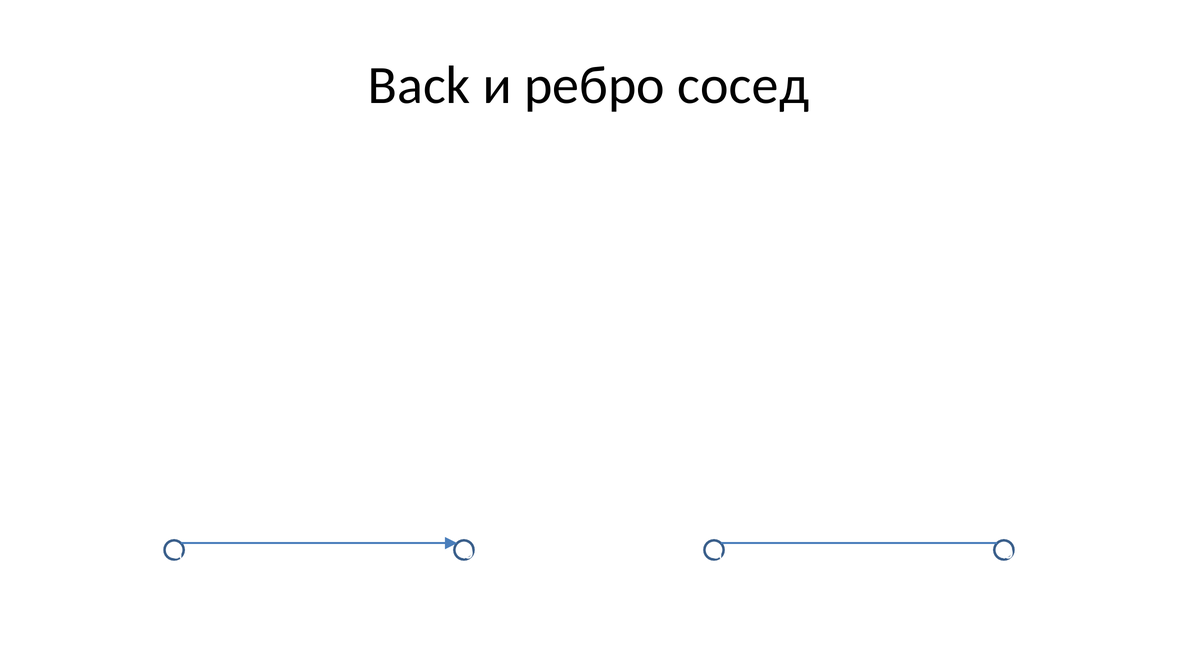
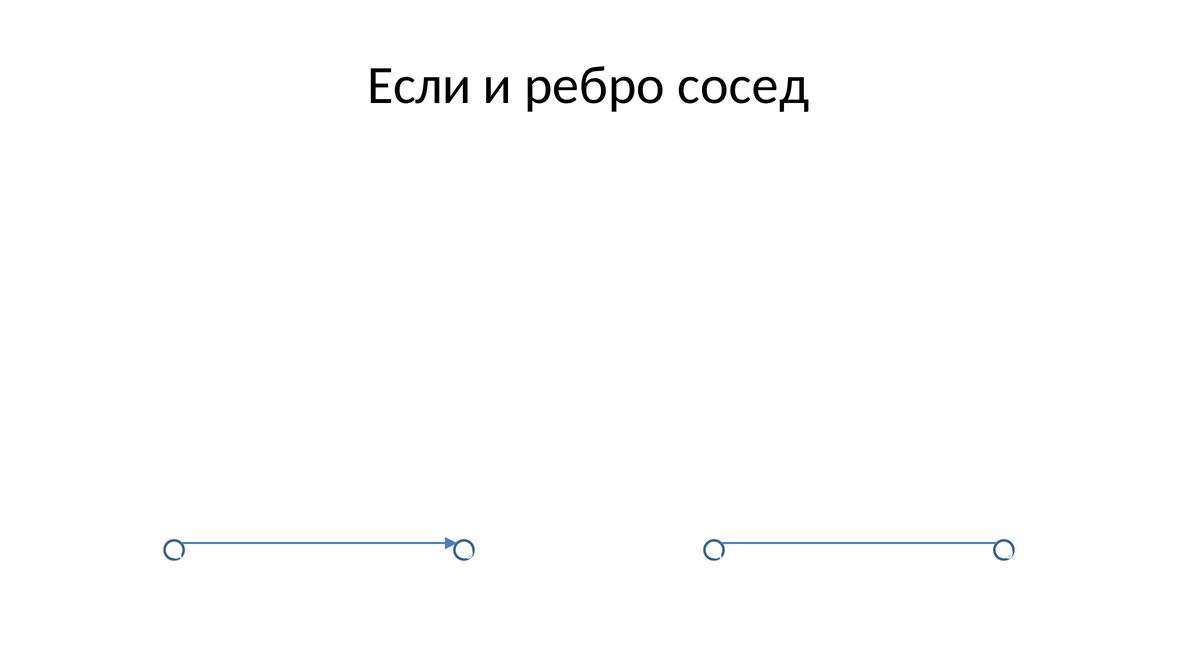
Back: Back -> Если
